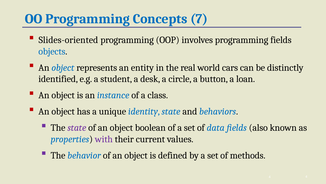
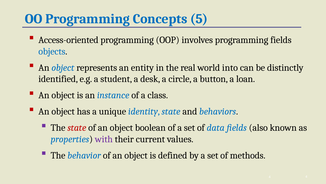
7: 7 -> 5
Slides-oriented: Slides-oriented -> Access-oriented
cars: cars -> into
state at (77, 127) colour: purple -> red
